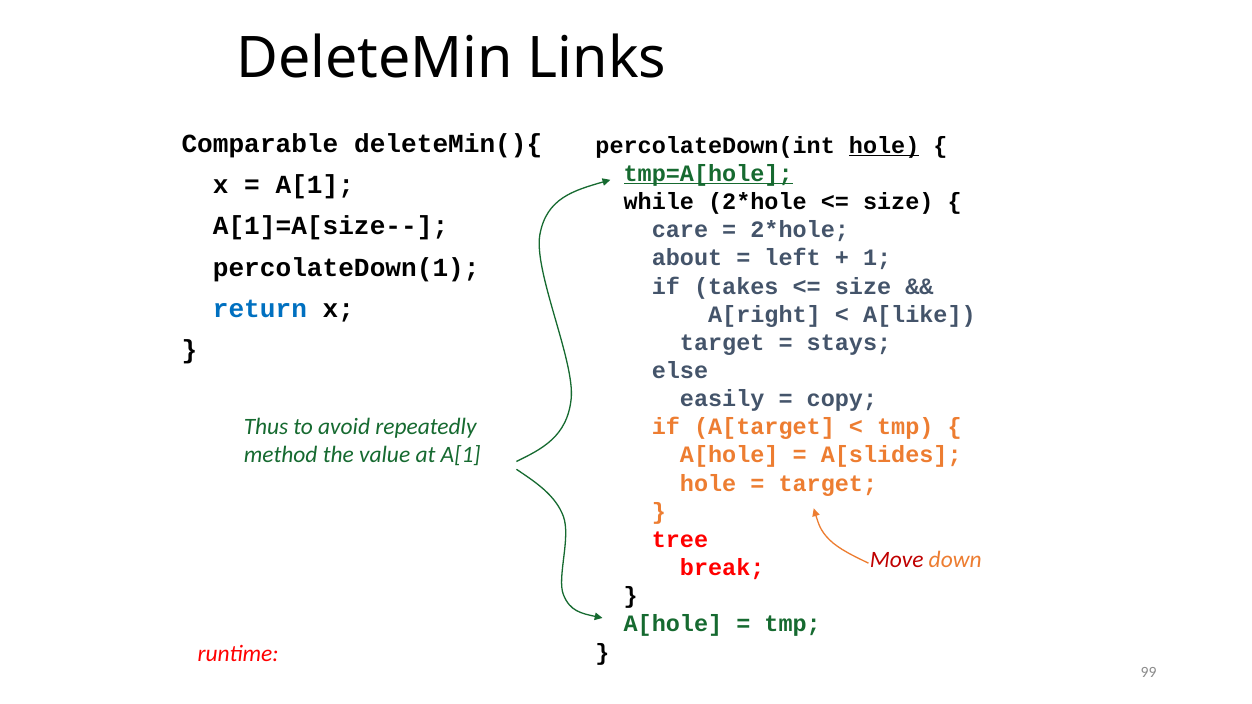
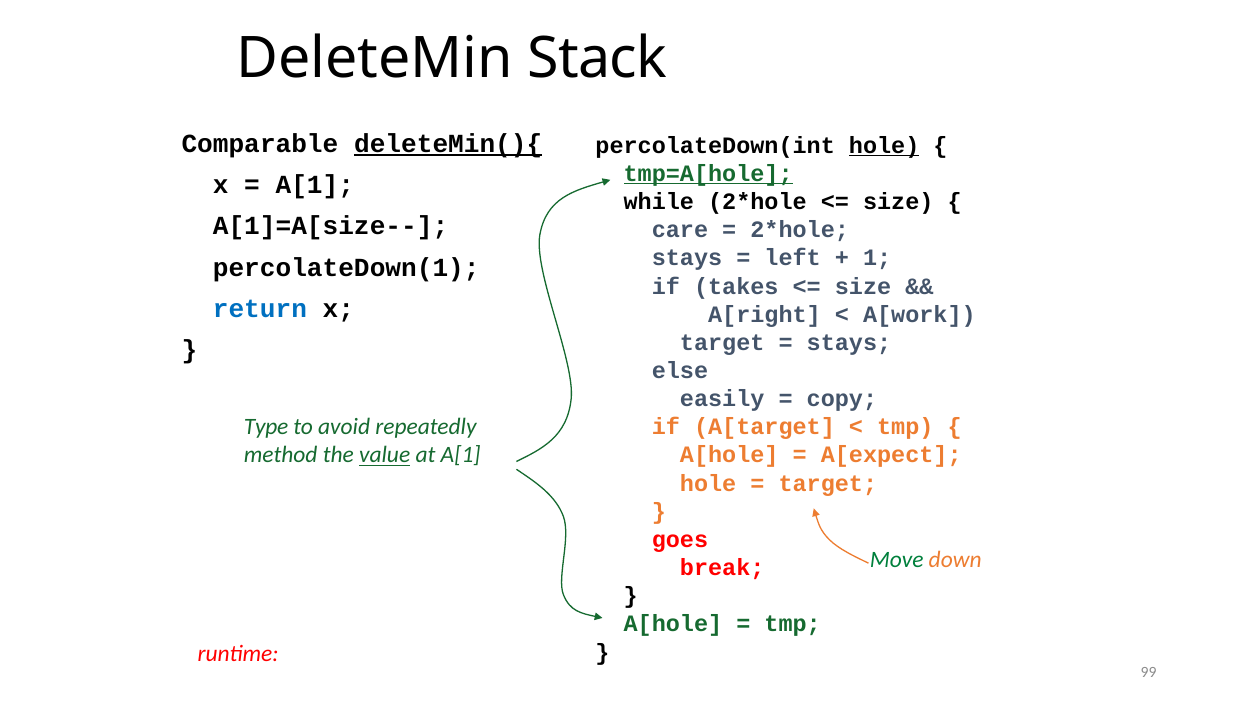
Links: Links -> Stack
deleteMin(){ underline: none -> present
about at (687, 258): about -> stays
A[like: A[like -> A[work
Thus: Thus -> Type
value underline: none -> present
A[slides: A[slides -> A[expect
tree: tree -> goes
Move colour: red -> green
